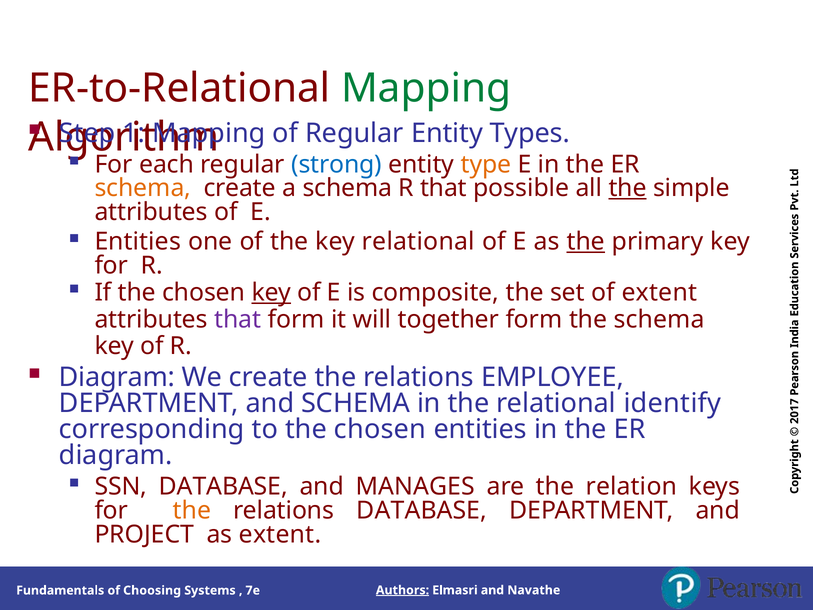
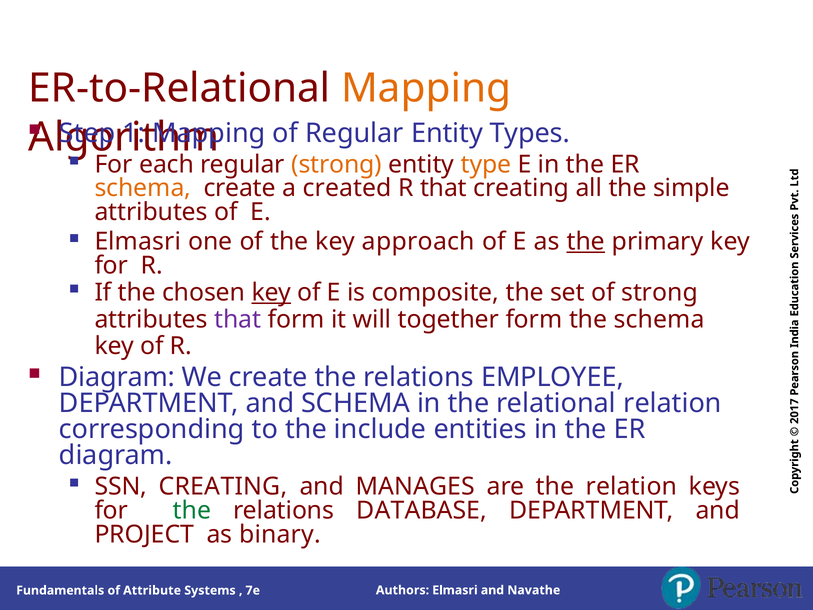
Mapping at (426, 88) colour: green -> orange
strong at (337, 164) colour: blue -> orange
a schema: schema -> created
that possible: possible -> creating
the at (628, 188) underline: present -> none
Entities at (138, 241): Entities -> Elmasri
key relational: relational -> approach
of extent: extent -> strong
relational identify: identify -> relation
to the chosen: chosen -> include
SSN DATABASE: DATABASE -> CREATING
the at (192, 510) colour: orange -> green
as extent: extent -> binary
Choosing: Choosing -> Attribute
Authors underline: present -> none
